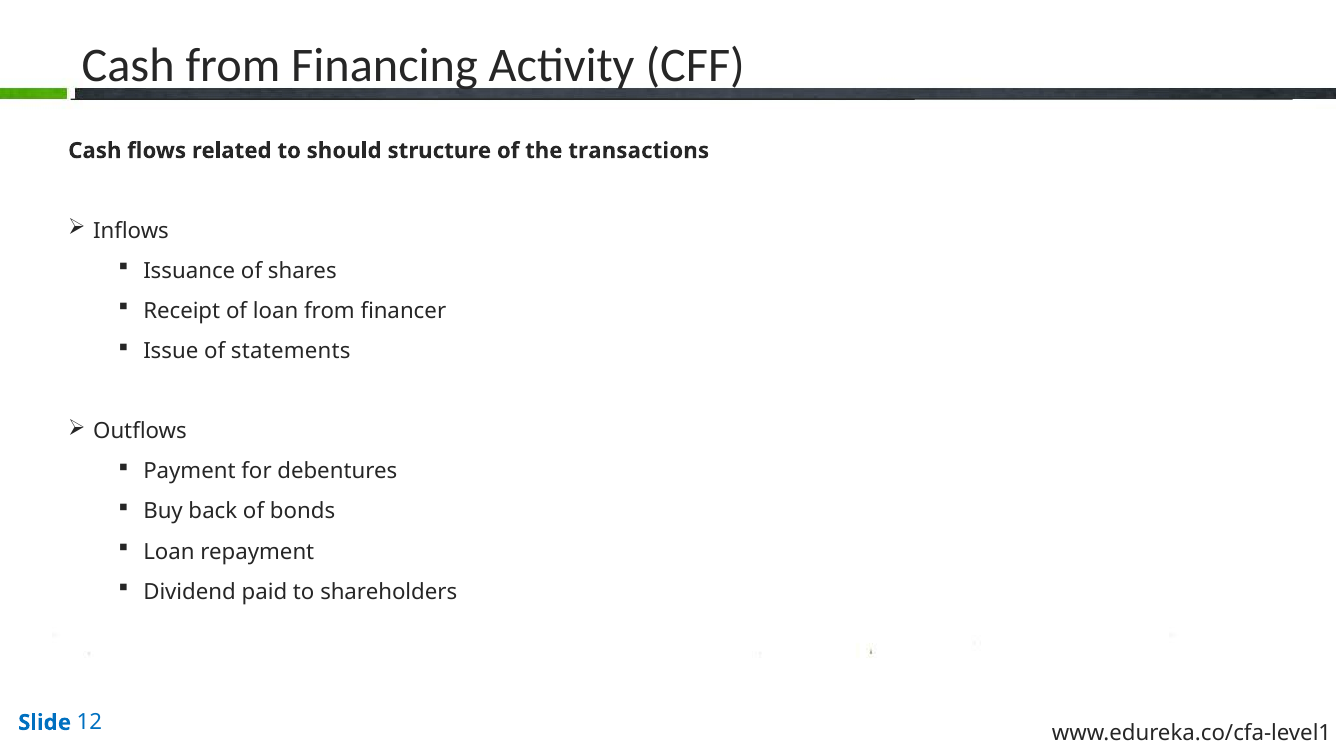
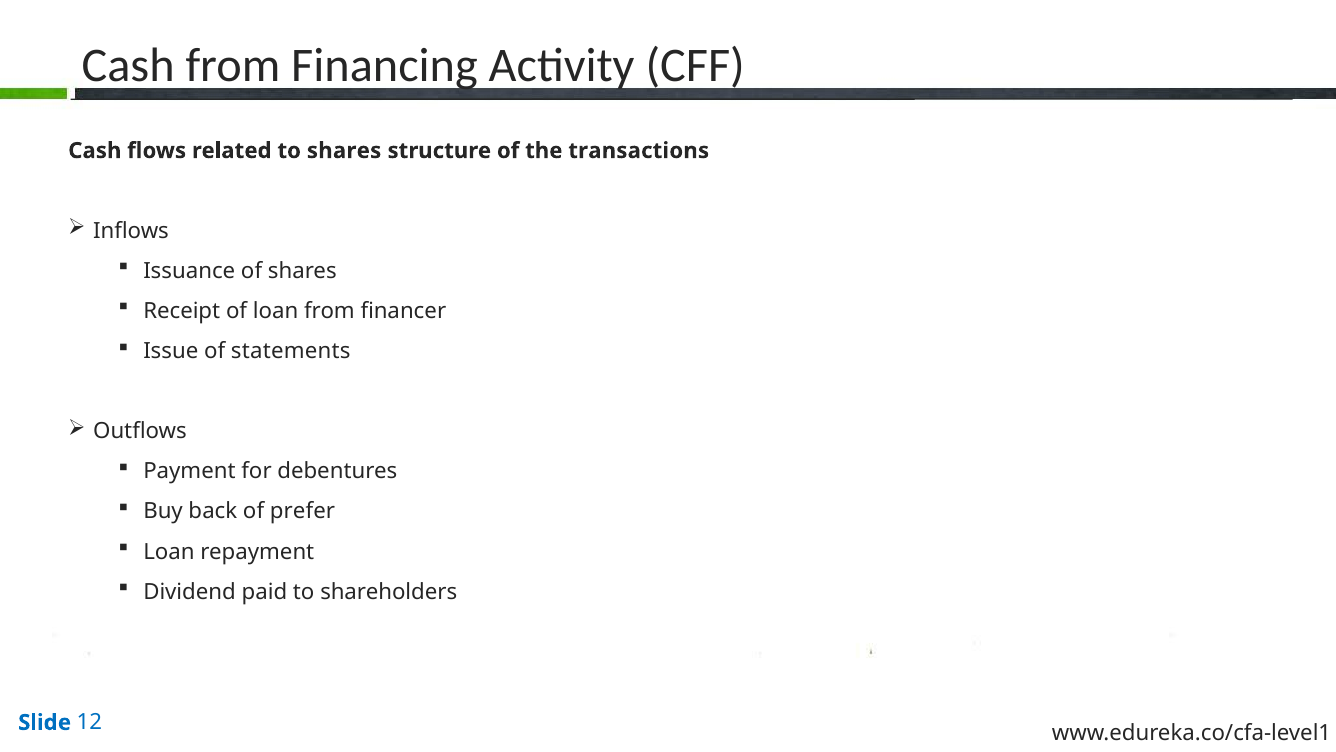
to should: should -> shares
bonds: bonds -> prefer
